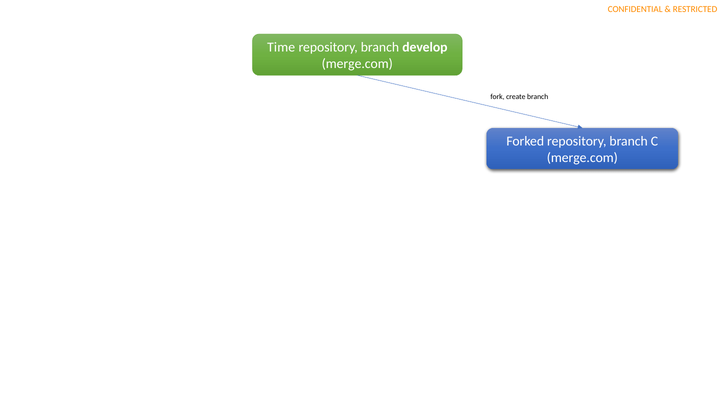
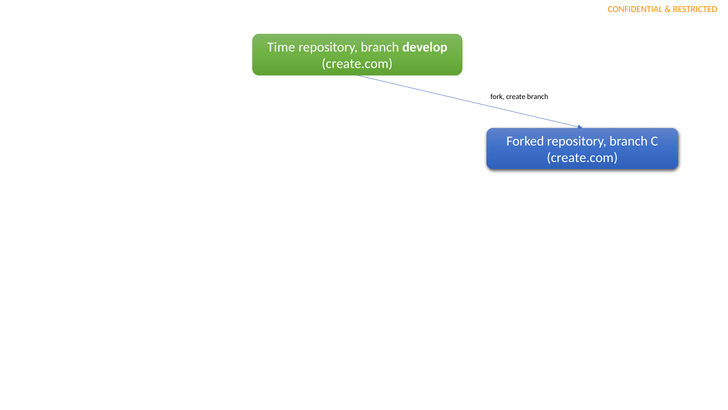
merge.com at (357, 64): merge.com -> create.com
merge.com at (582, 157): merge.com -> create.com
